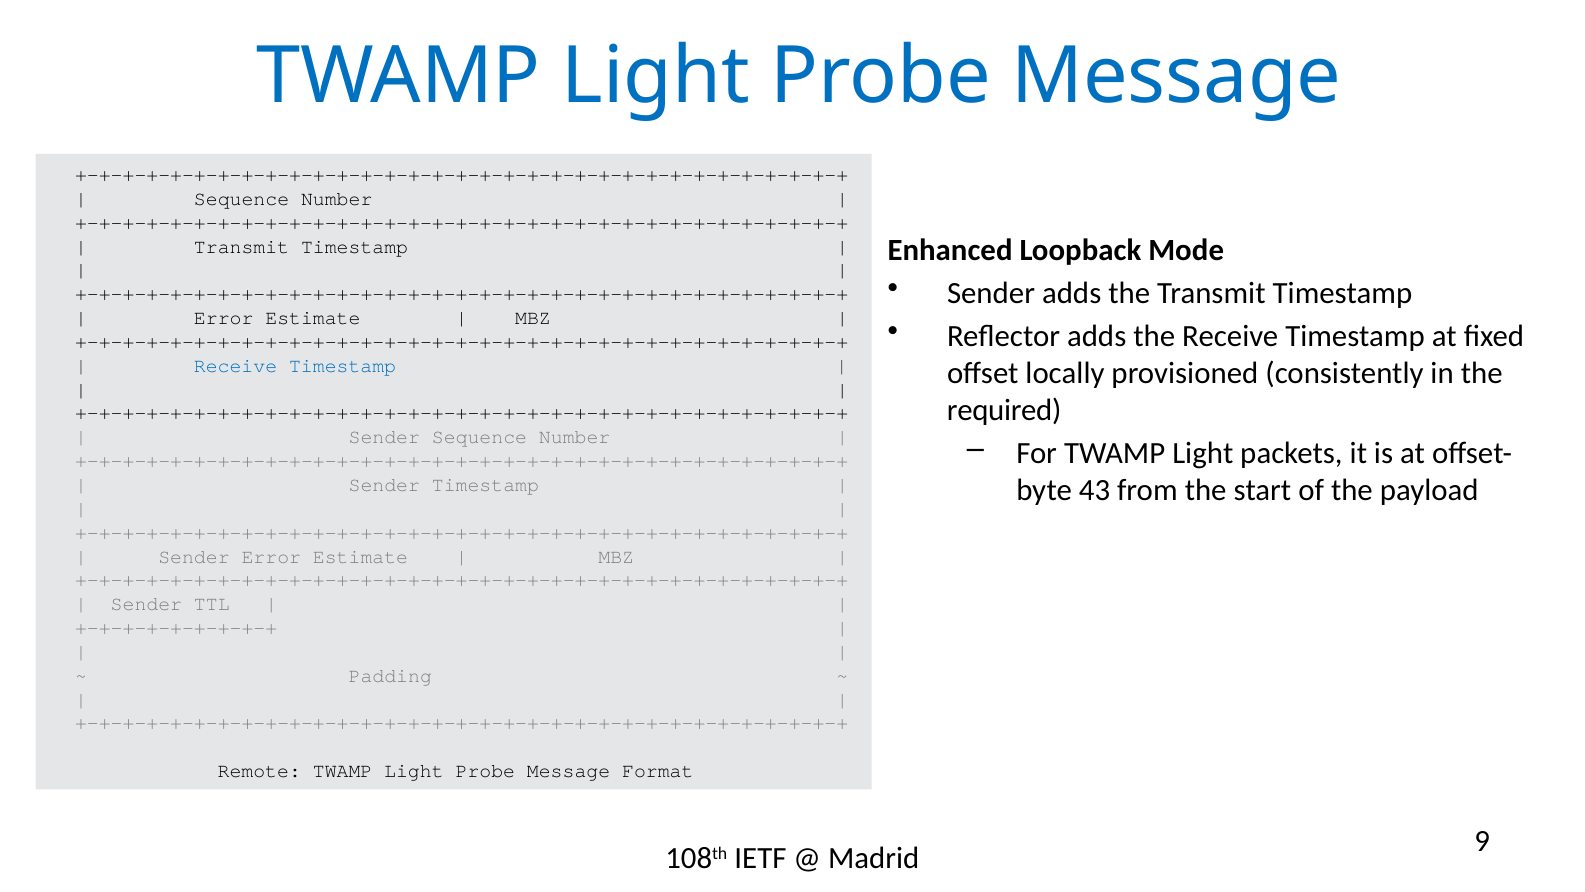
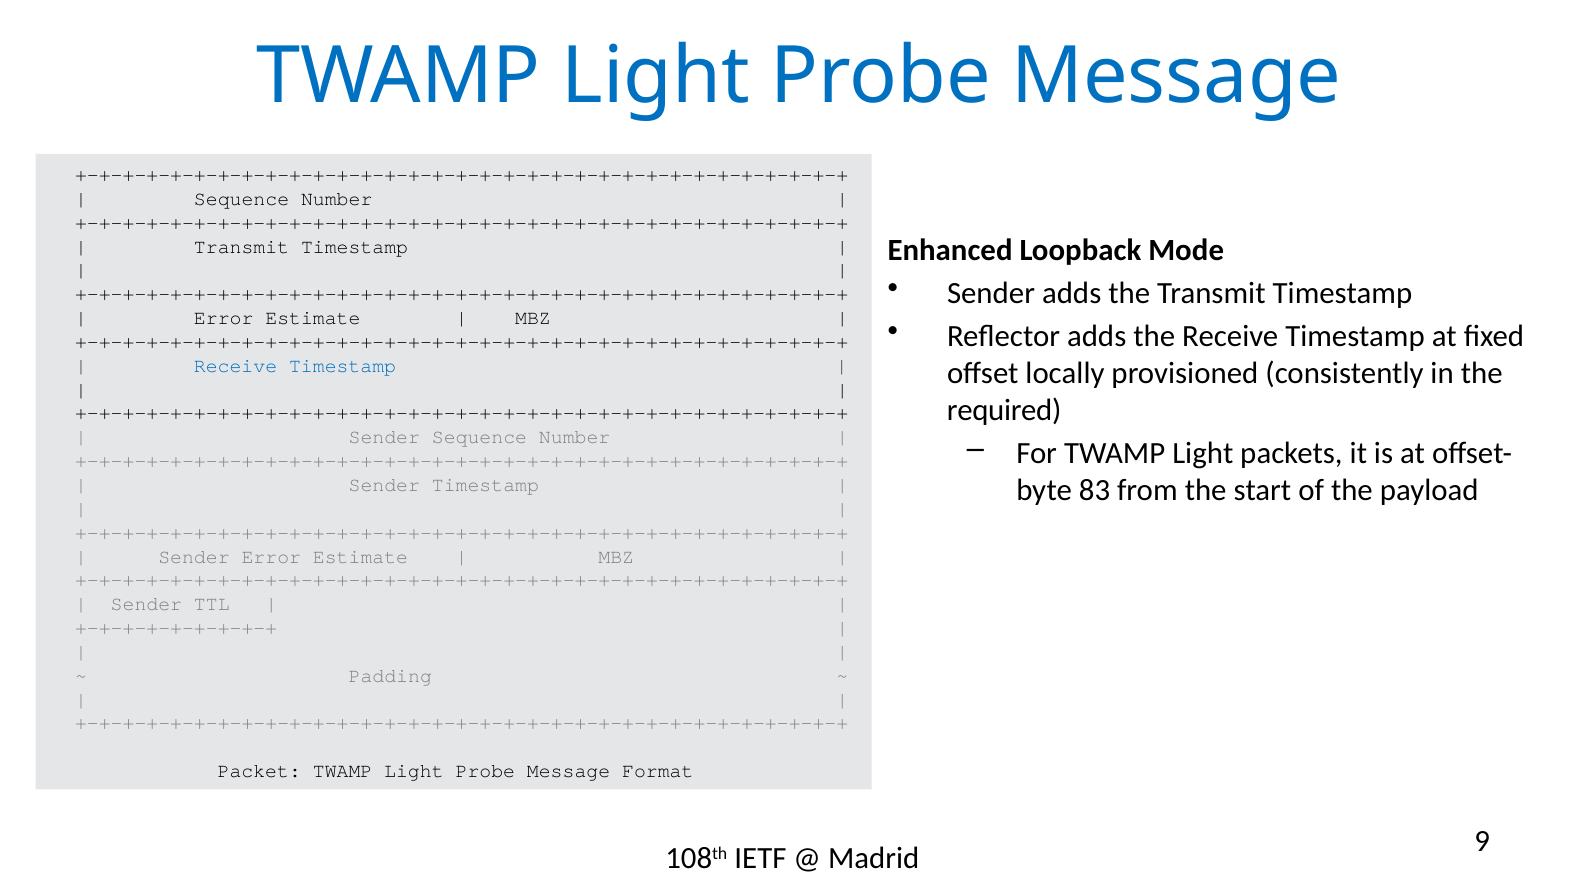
43: 43 -> 83
Remote: Remote -> Packet
